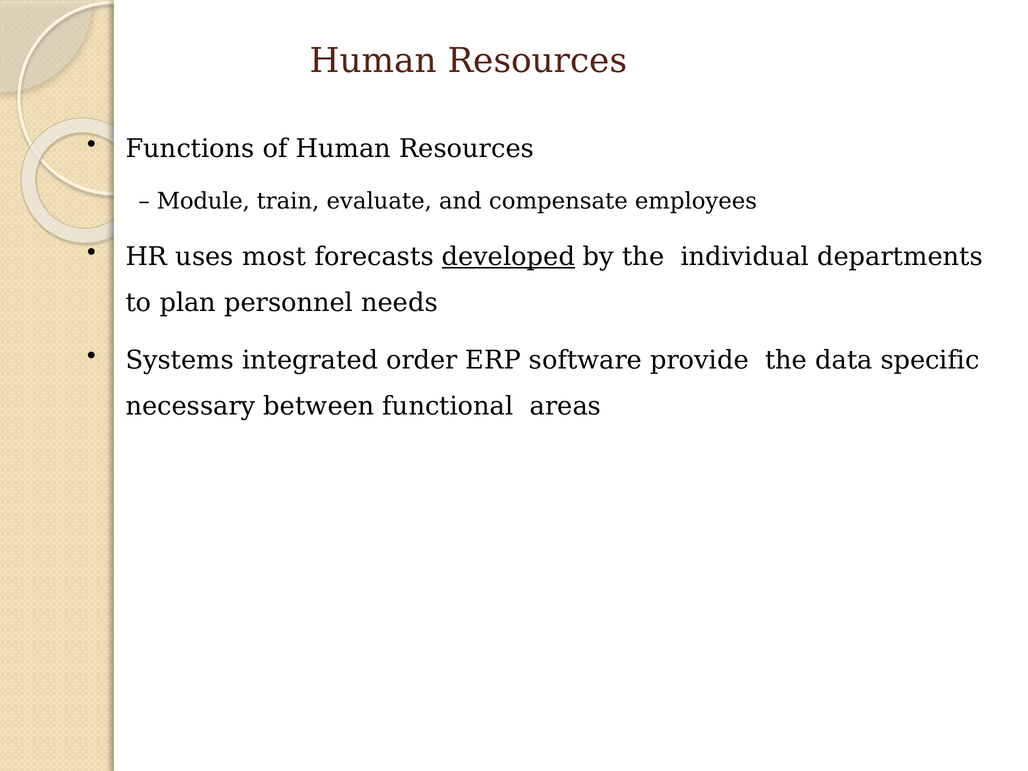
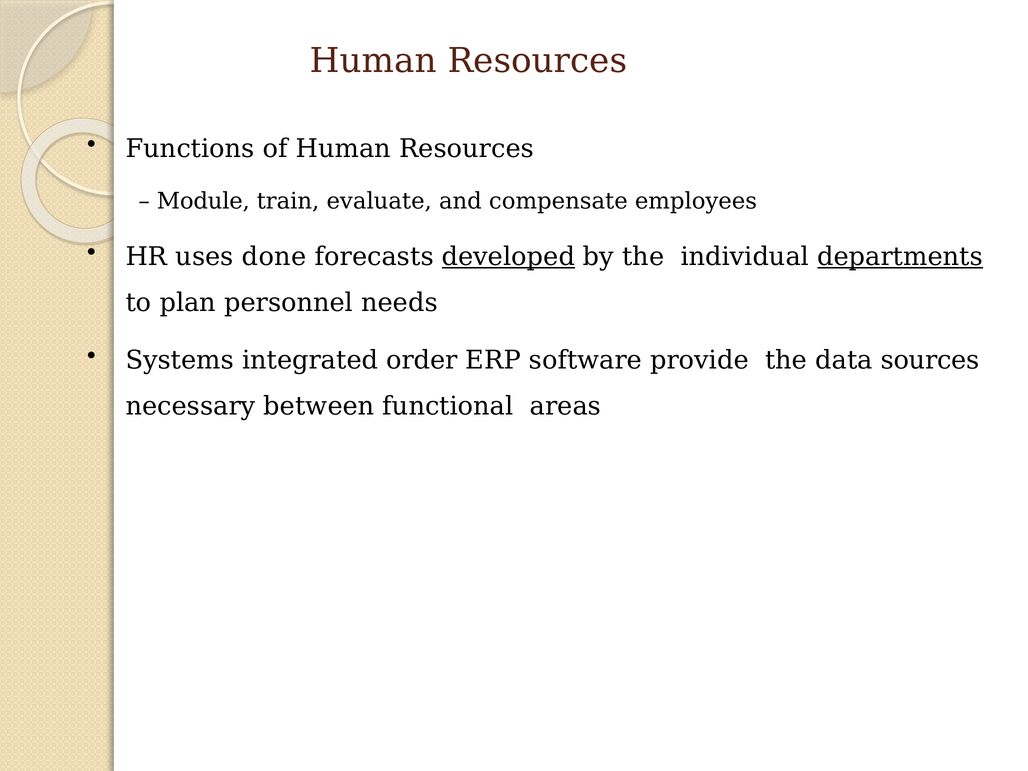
most: most -> done
departments underline: none -> present
specific: specific -> sources
